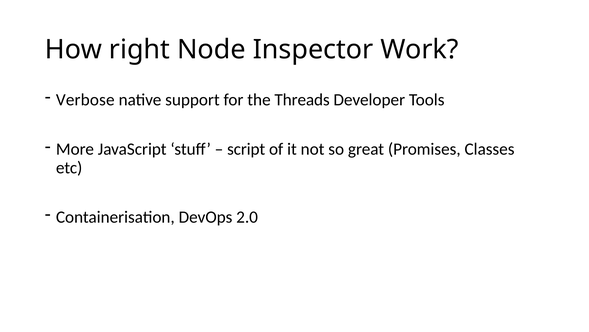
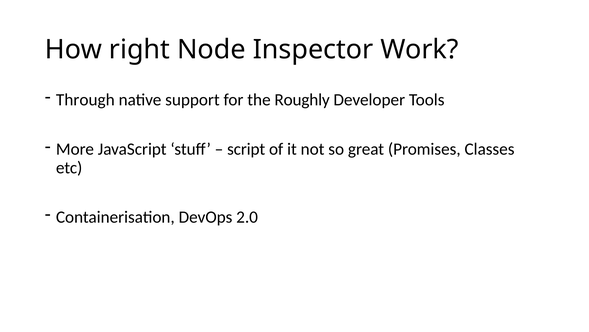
Verbose: Verbose -> Through
Threads: Threads -> Roughly
